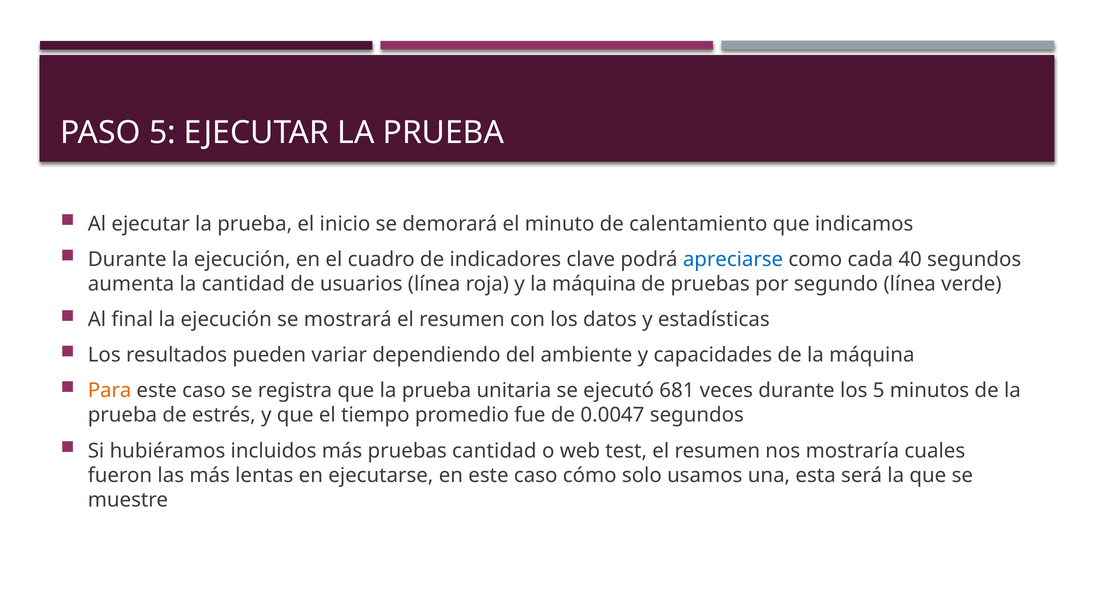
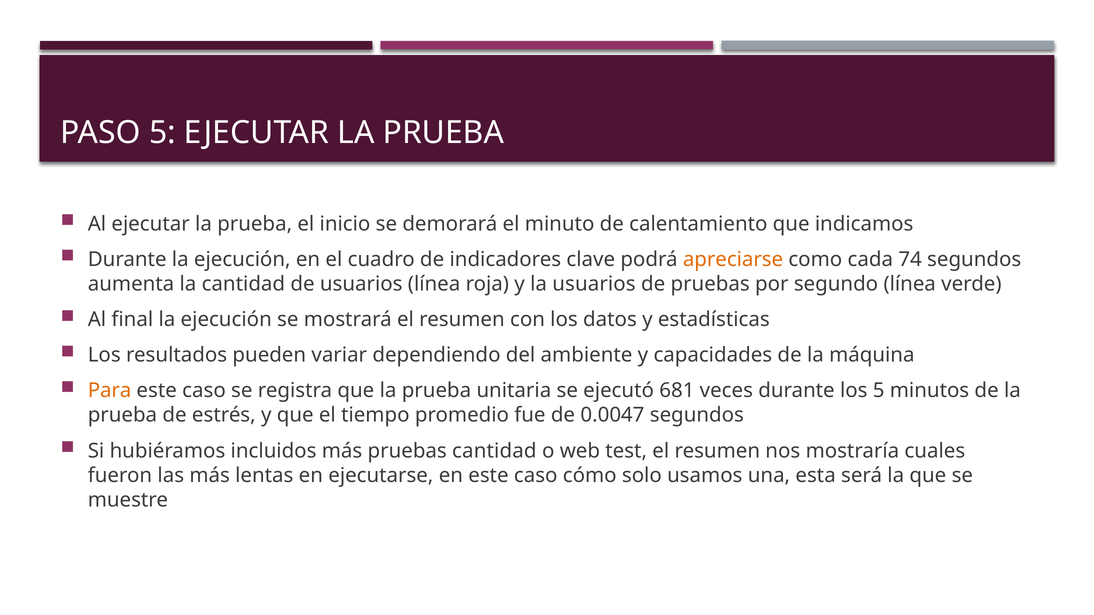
apreciarse colour: blue -> orange
40: 40 -> 74
y la máquina: máquina -> usuarios
